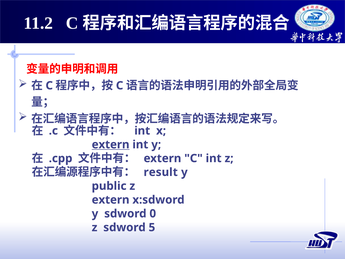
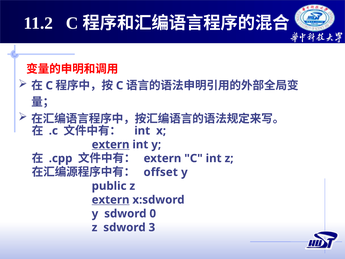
result: result -> offset
extern at (111, 200) underline: none -> present
5: 5 -> 3
